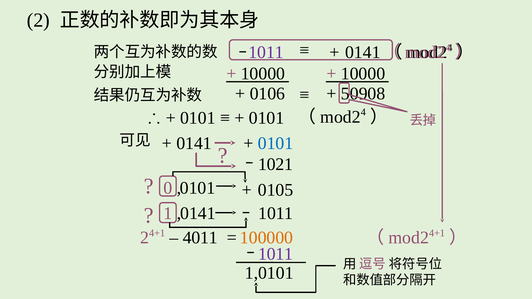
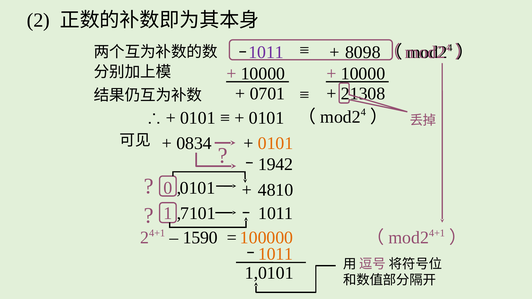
0141 at (363, 52): 0141 -> 8098
0106: 0106 -> 0701
50908: 50908 -> 21308
0141 at (194, 144): 0141 -> 0834
0101 at (276, 144) colour: blue -> orange
1021: 1021 -> 1942
0105: 0105 -> 4810
0141 at (198, 213): 0141 -> 7101
4011: 4011 -> 1590
1011 at (276, 254) colour: purple -> orange
